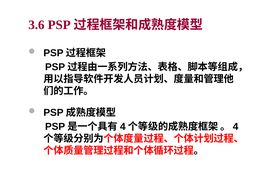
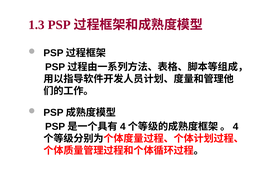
3.6: 3.6 -> 1.3
